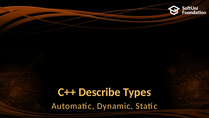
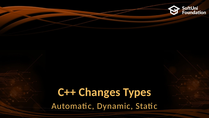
Describe: Describe -> Changes
